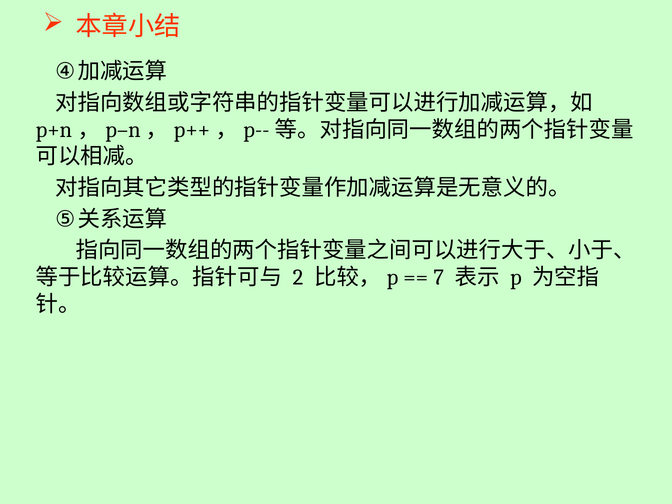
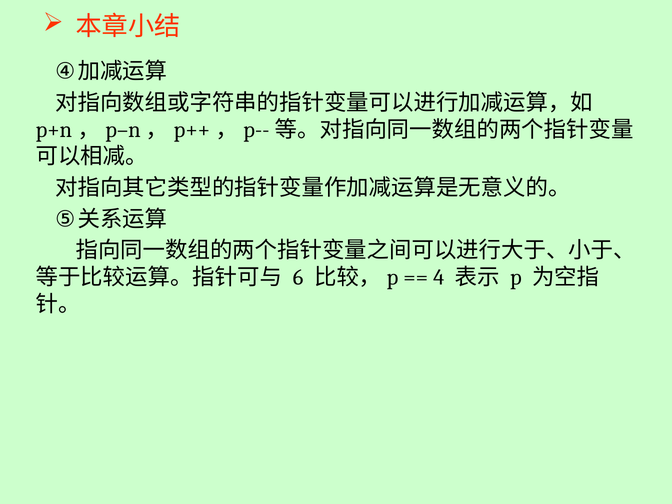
2: 2 -> 6
7: 7 -> 4
